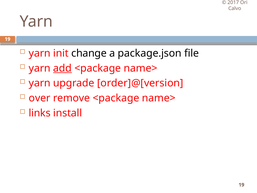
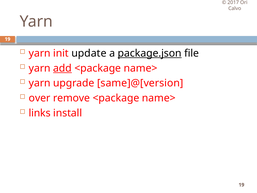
change: change -> update
package.json underline: none -> present
order]@[version: order]@[version -> same]@[version
